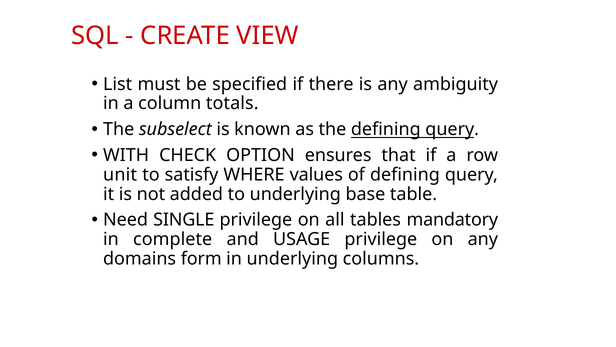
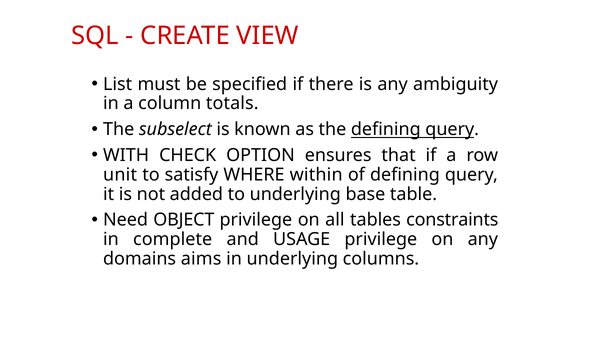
values: values -> within
SINGLE: SINGLE -> OBJECT
mandatory: mandatory -> constraints
form: form -> aims
